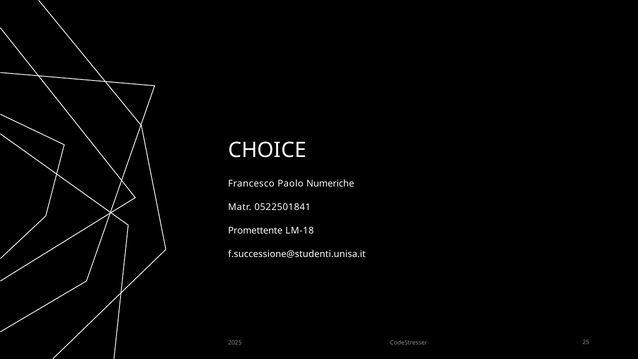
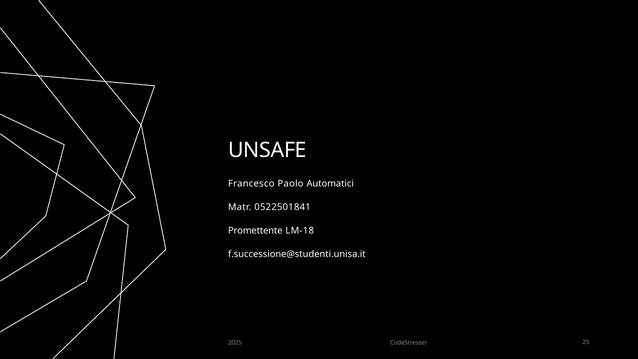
CHOICE: CHOICE -> UNSAFE
Numeriche: Numeriche -> Automatici
